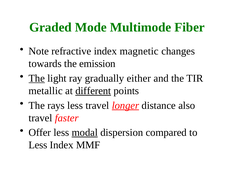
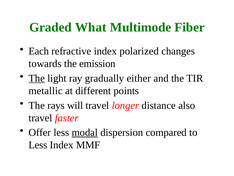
Mode: Mode -> What
Note: Note -> Each
magnetic: magnetic -> polarized
different underline: present -> none
rays less: less -> will
longer underline: present -> none
